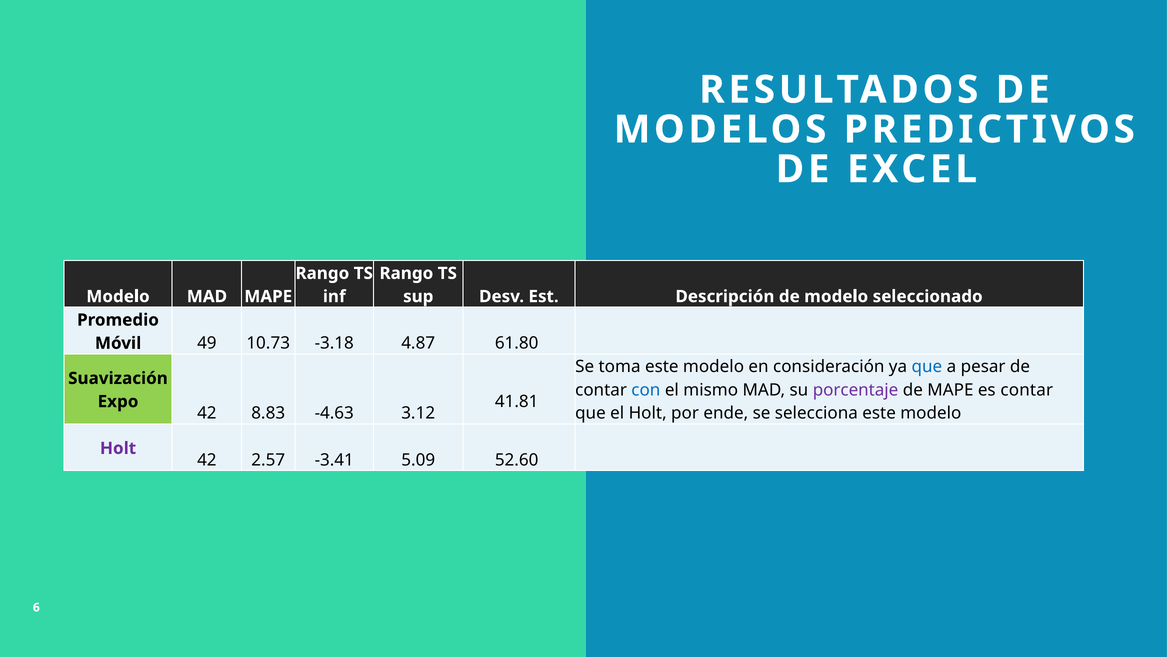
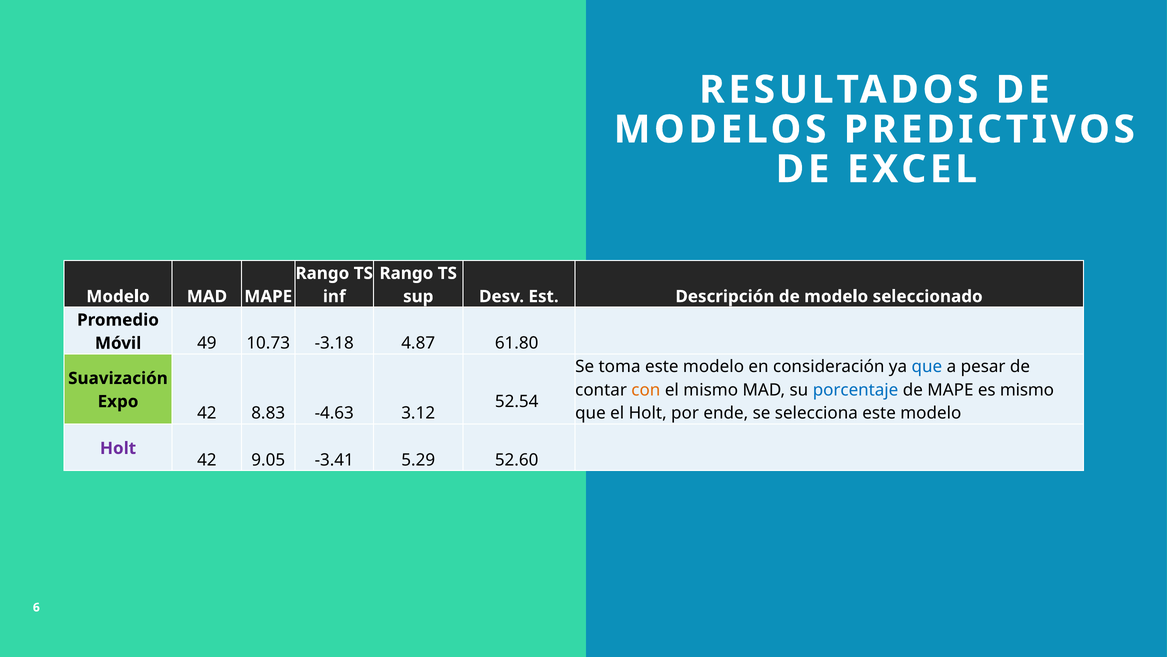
con colour: blue -> orange
porcentaje colour: purple -> blue
es contar: contar -> mismo
41.81: 41.81 -> 52.54
2.57: 2.57 -> 9.05
5.09: 5.09 -> 5.29
